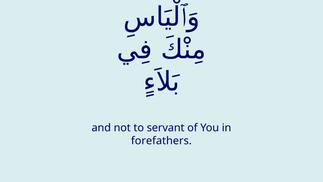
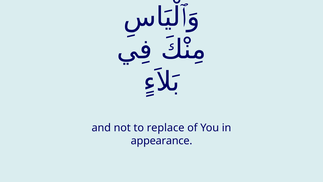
servant: servant -> replace
forefathers: forefathers -> appearance
